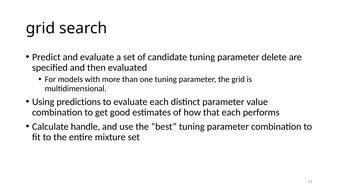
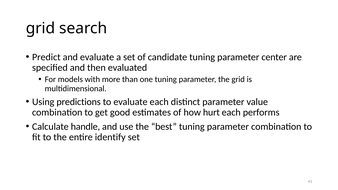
delete: delete -> center
that: that -> hurt
mixture: mixture -> identify
